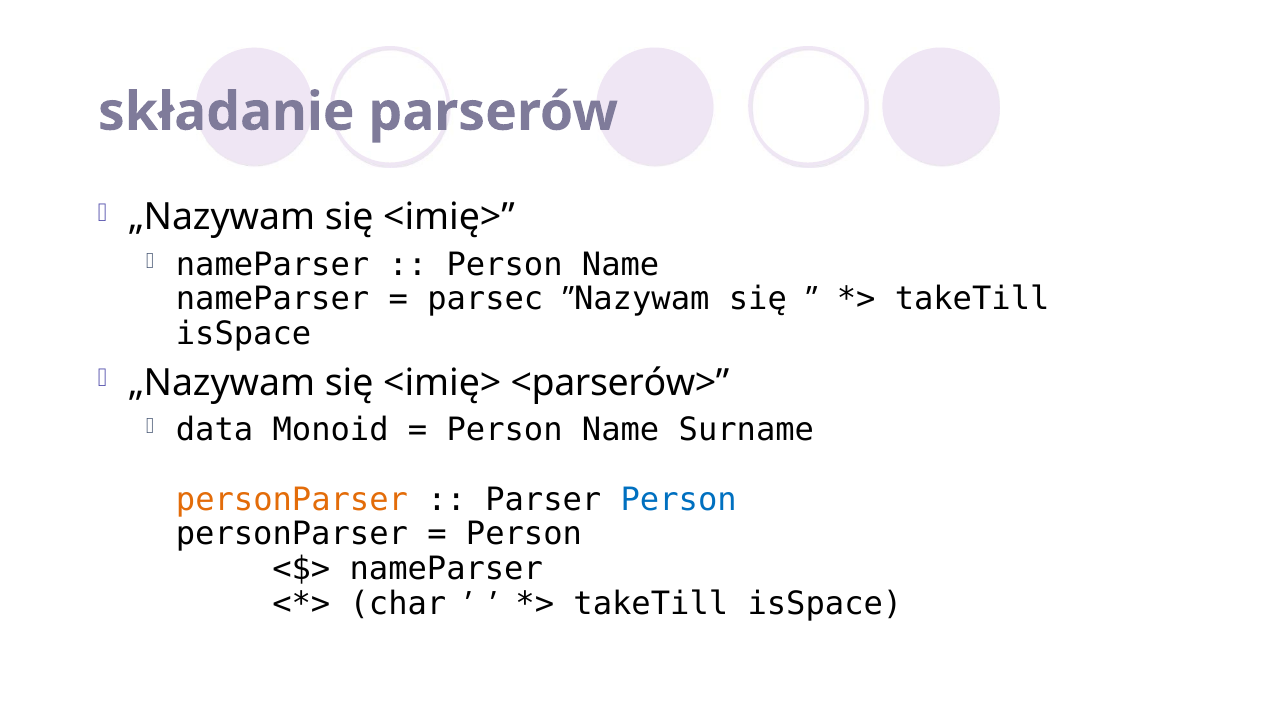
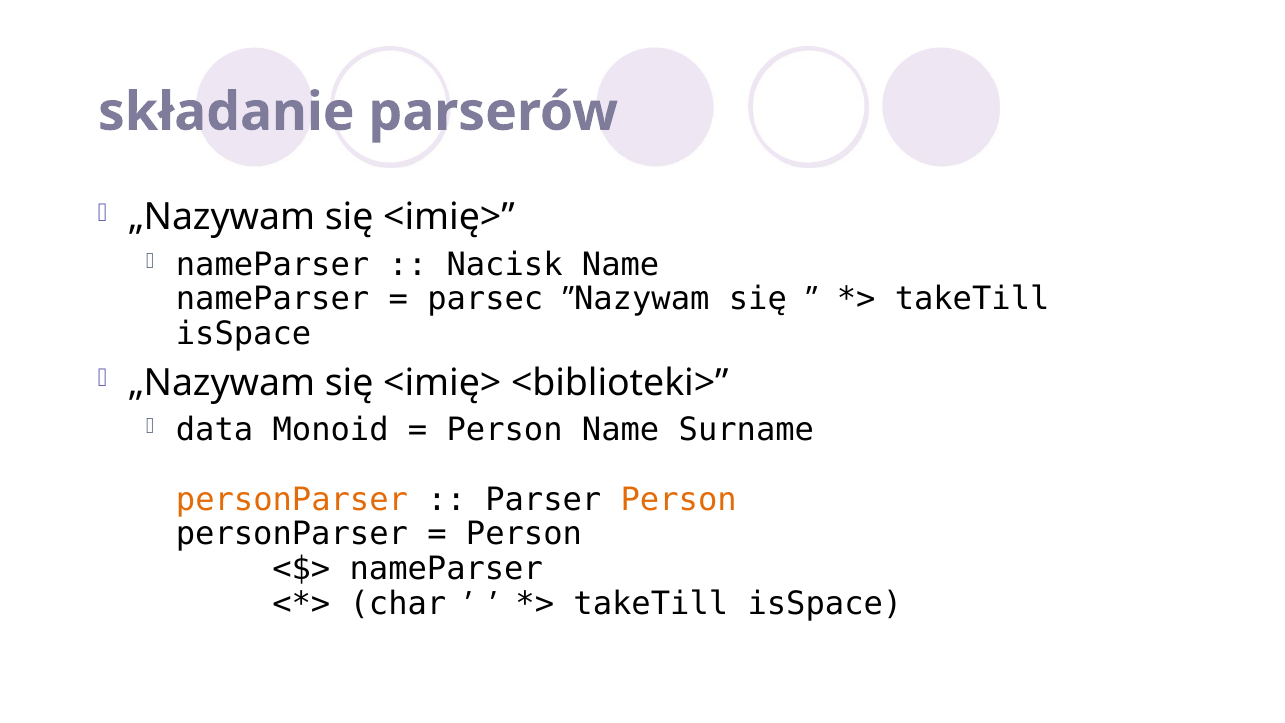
Person at (505, 265): Person -> Nacisk
<parserów>: <parserów> -> <biblioteki>
Person at (679, 499) colour: blue -> orange
